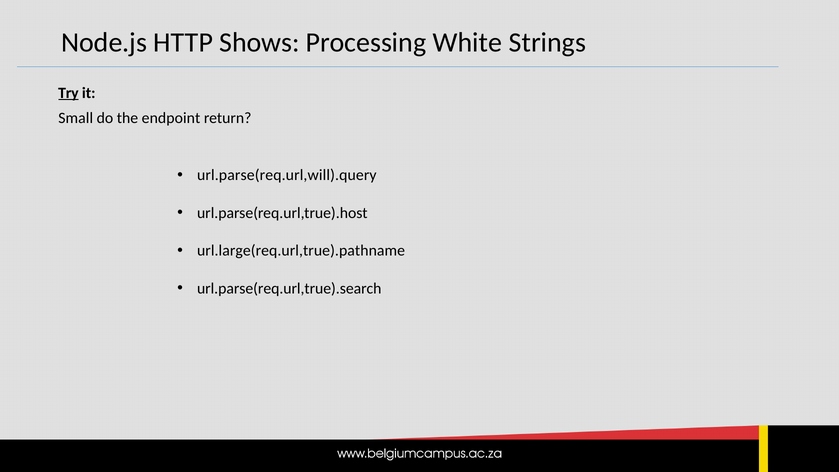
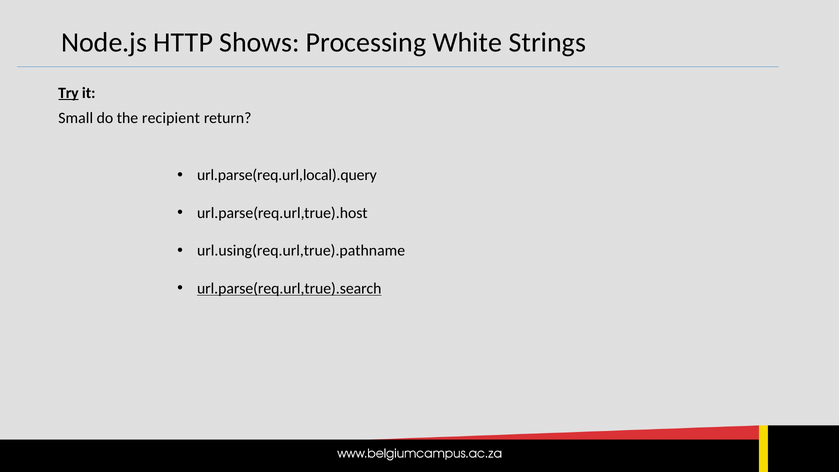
endpoint: endpoint -> recipient
url.parse(req.url,will).query: url.parse(req.url,will).query -> url.parse(req.url,local).query
url.large(req.url,true).pathname: url.large(req.url,true).pathname -> url.using(req.url,true).pathname
url.parse(req.url,true).search underline: none -> present
